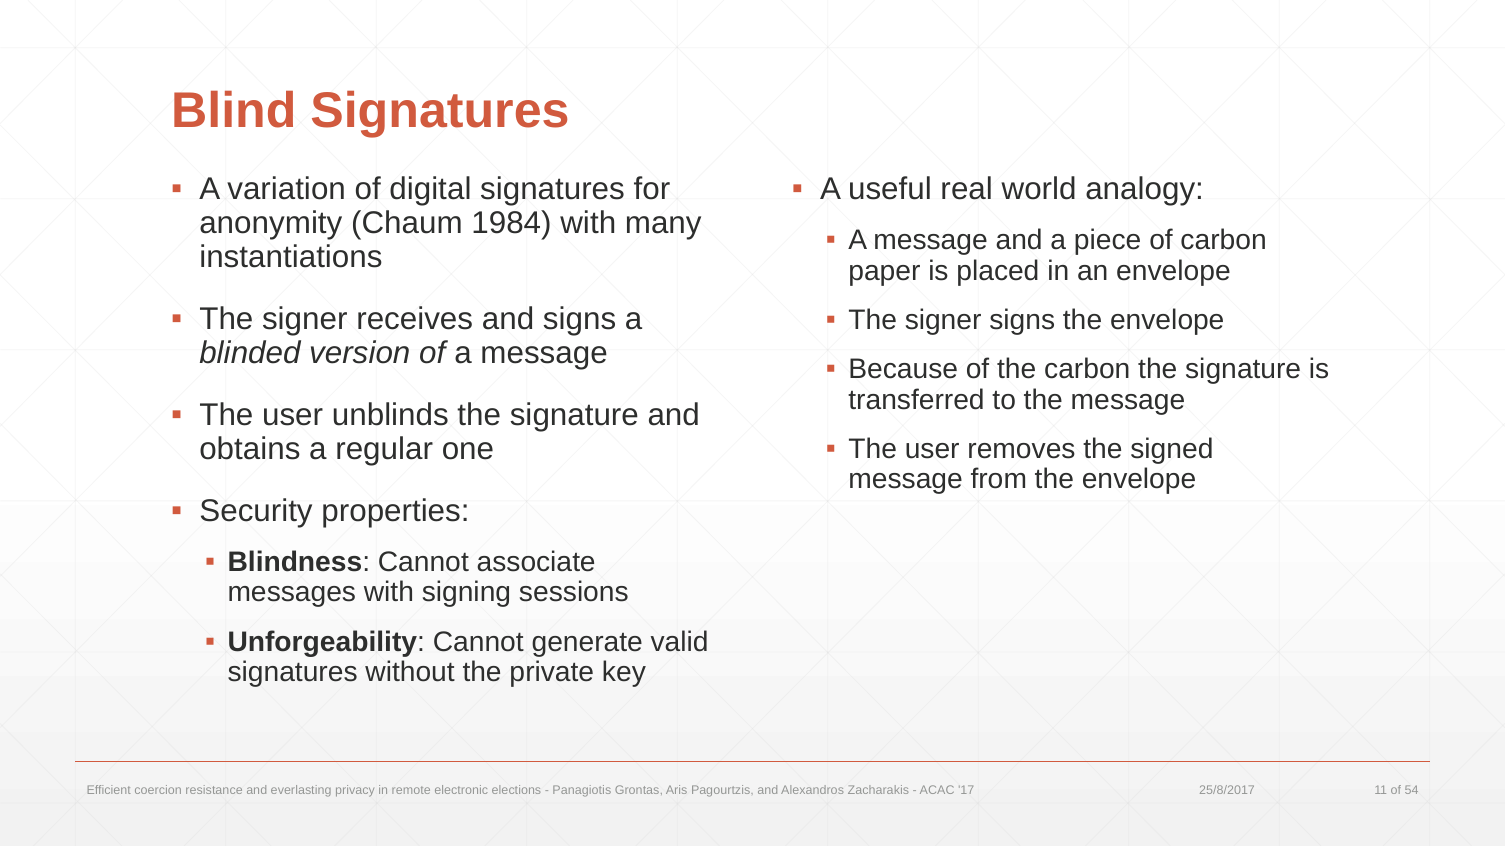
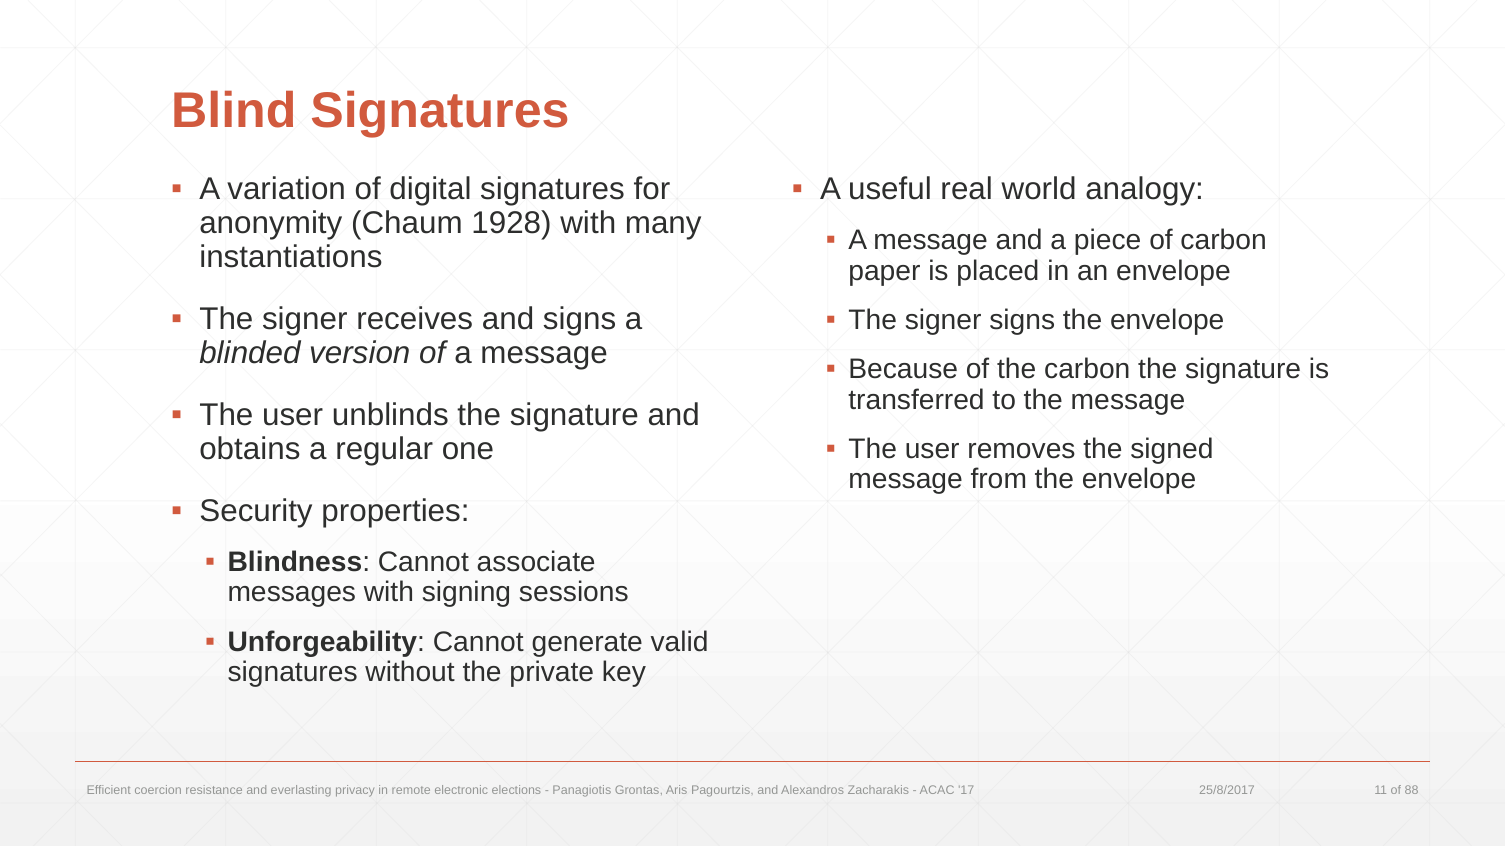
1984: 1984 -> 1928
54: 54 -> 88
